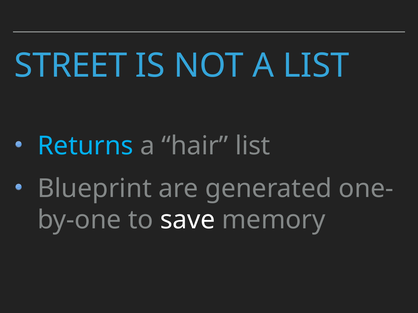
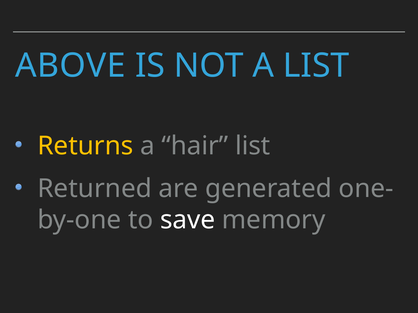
STREET: STREET -> ABOVE
Returns colour: light blue -> yellow
Blueprint: Blueprint -> Returned
